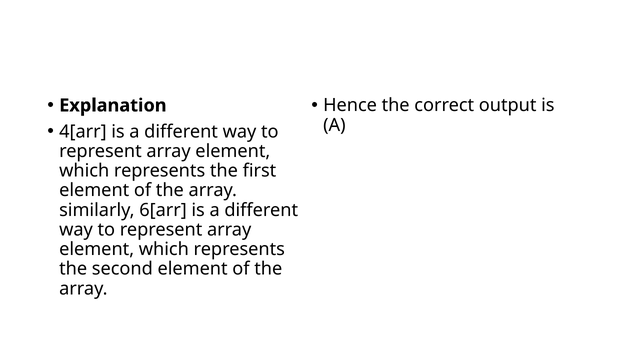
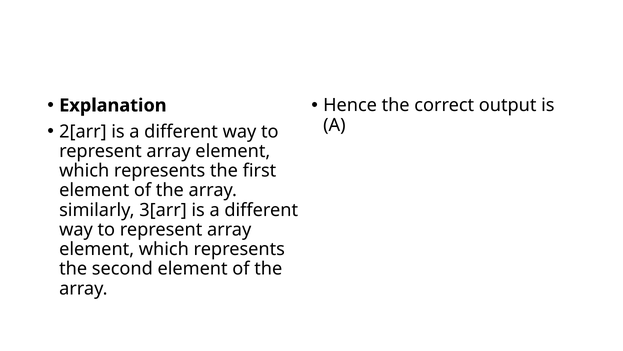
4[arr: 4[arr -> 2[arr
6[arr: 6[arr -> 3[arr
